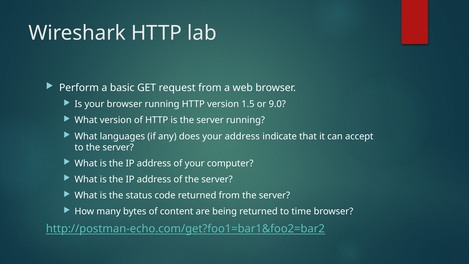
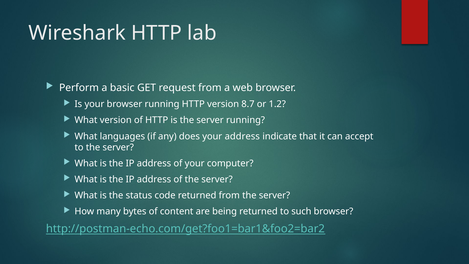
1.5: 1.5 -> 8.7
9.0: 9.0 -> 1.2
time: time -> such
